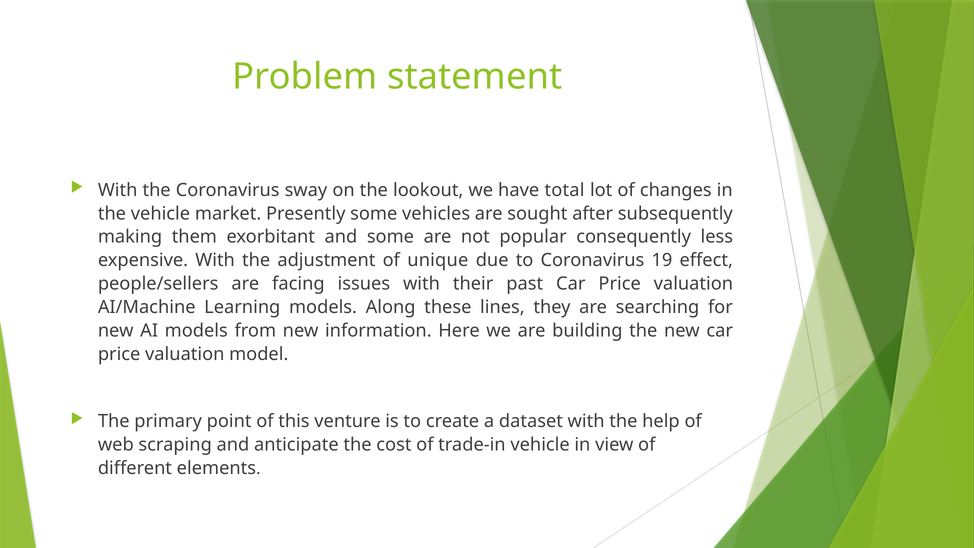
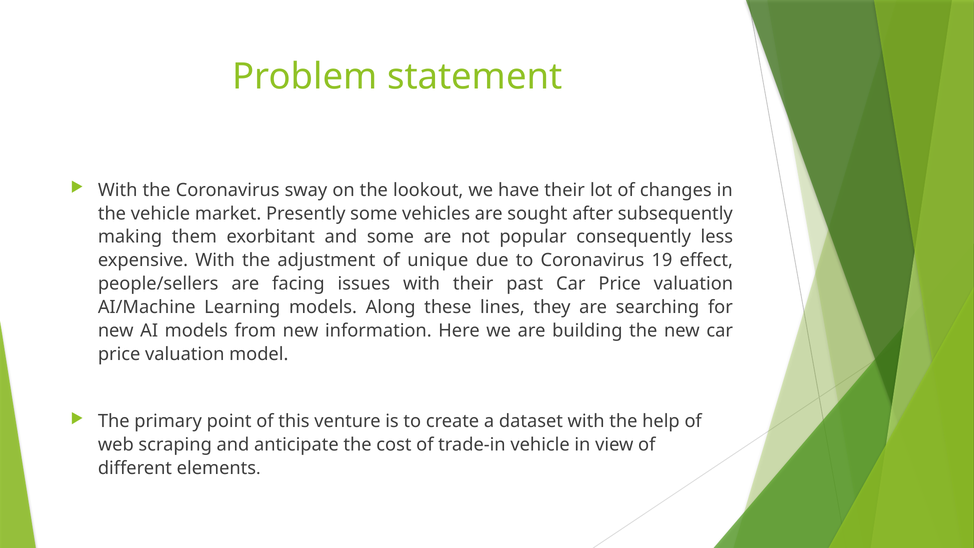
have total: total -> their
